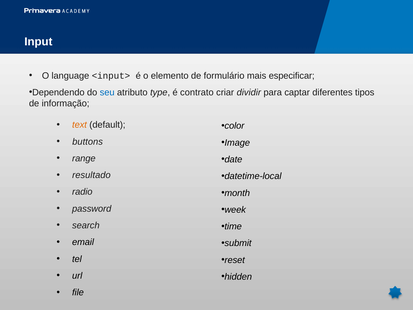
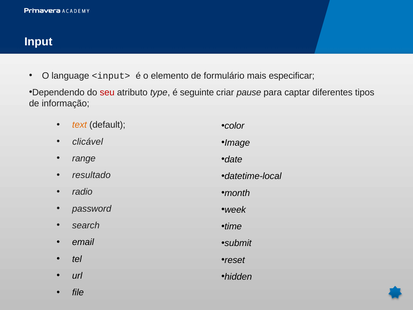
seu colour: blue -> red
contrato: contrato -> seguinte
dividir: dividir -> pause
buttons: buttons -> clicável
